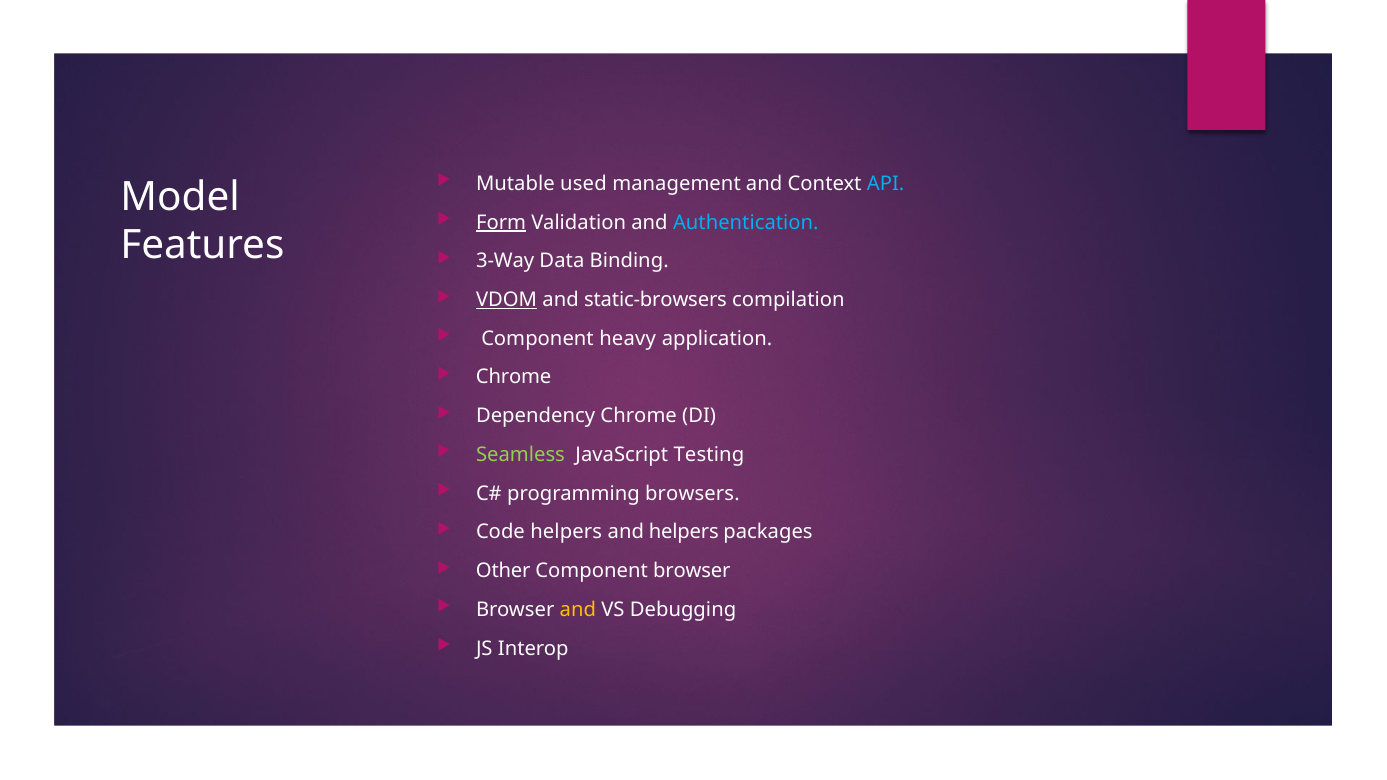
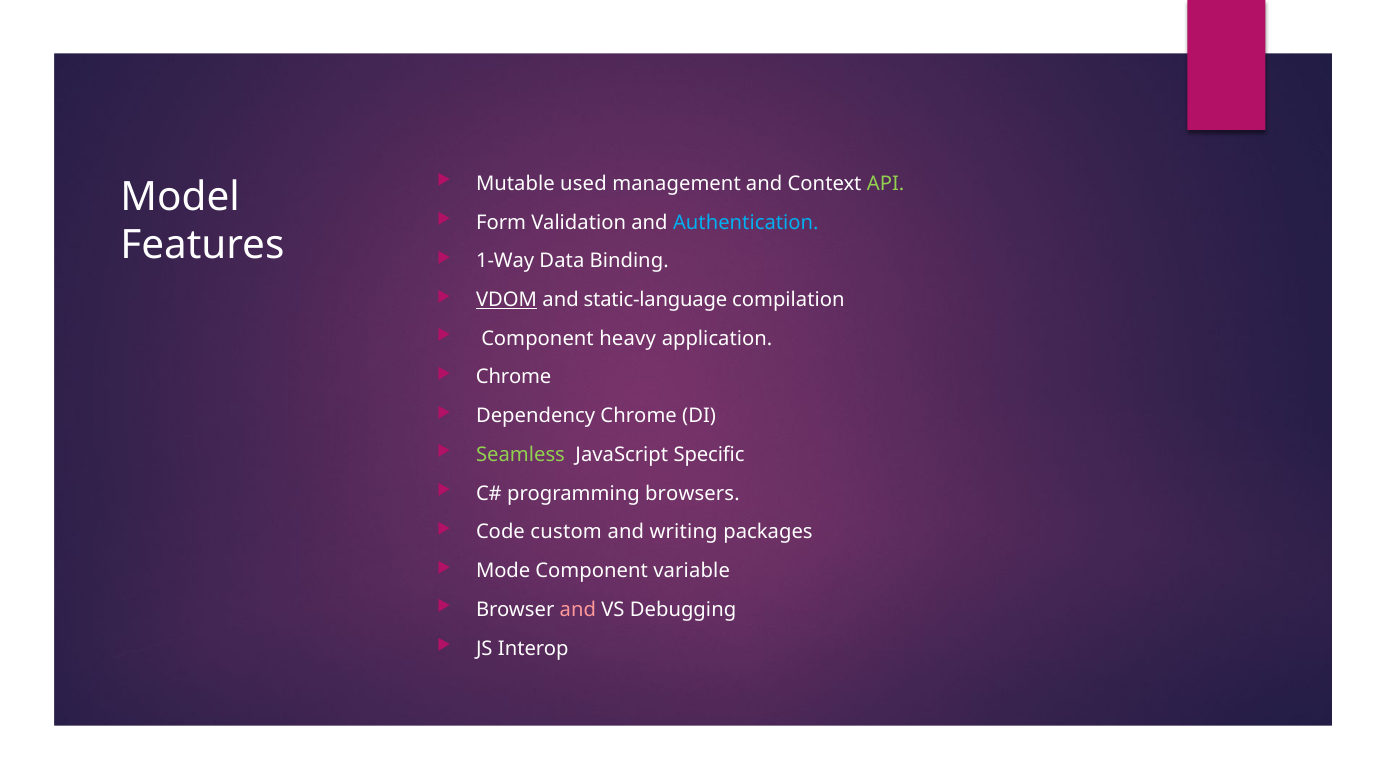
API colour: light blue -> light green
Form underline: present -> none
3-Way: 3-Way -> 1-Way
static-browsers: static-browsers -> static-language
Testing: Testing -> Specific
Code helpers: helpers -> custom
and helpers: helpers -> writing
Other: Other -> Mode
Component browser: browser -> variable
and at (578, 610) colour: yellow -> pink
